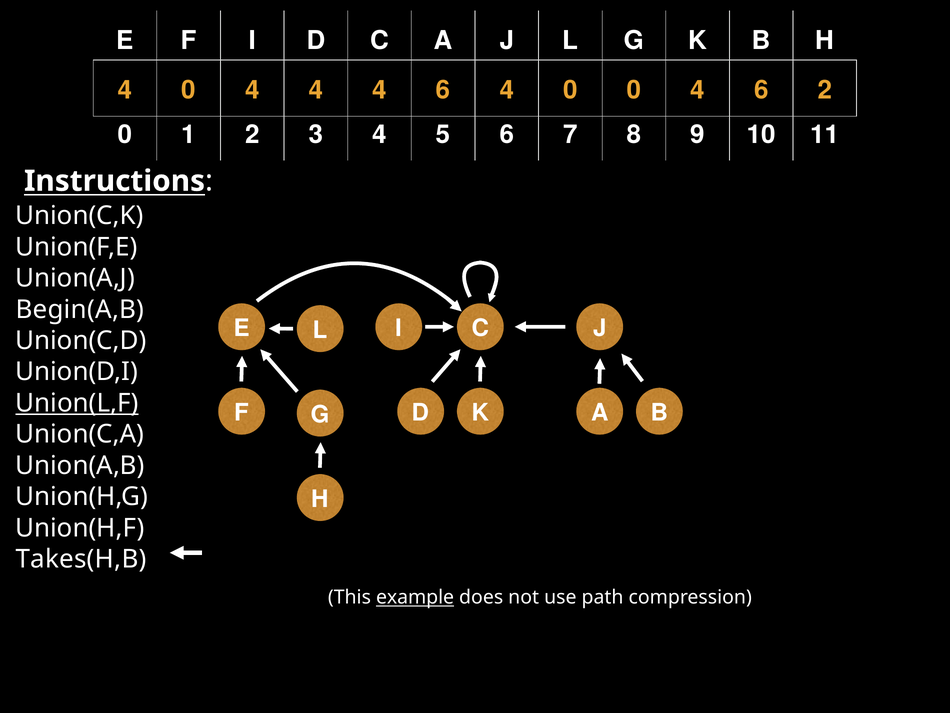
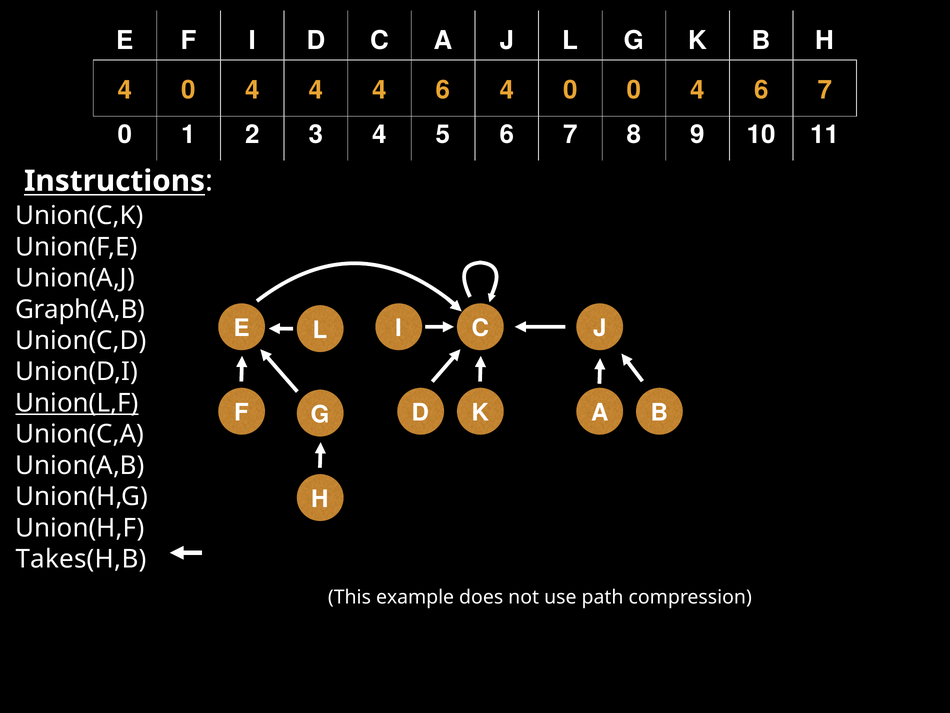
4 6 2: 2 -> 7
Begin(A,B: Begin(A,B -> Graph(A,B
example underline: present -> none
